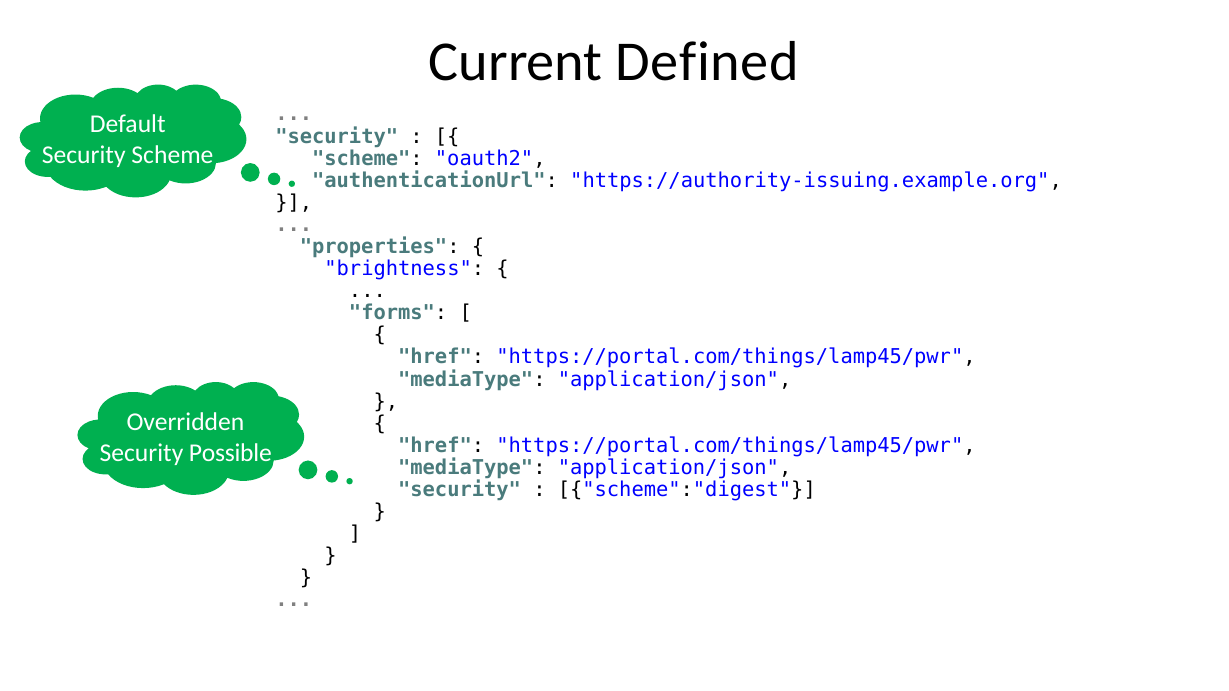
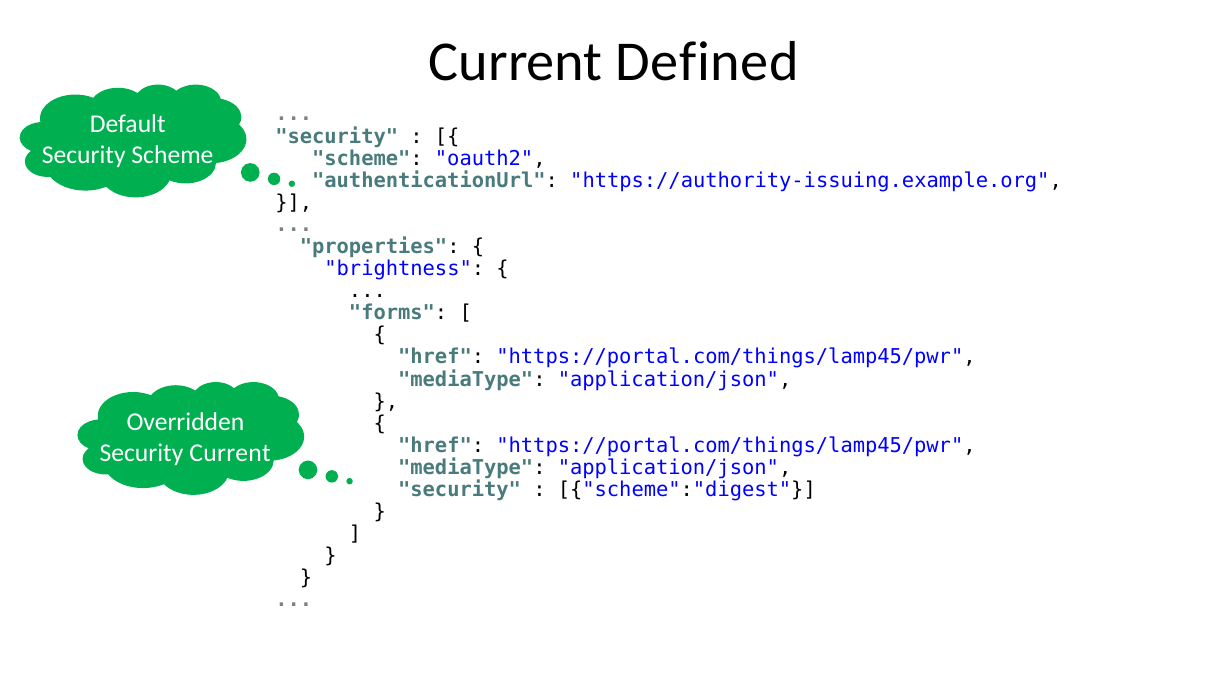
Security Possible: Possible -> Current
